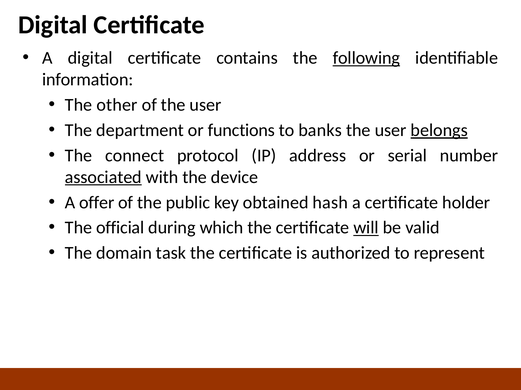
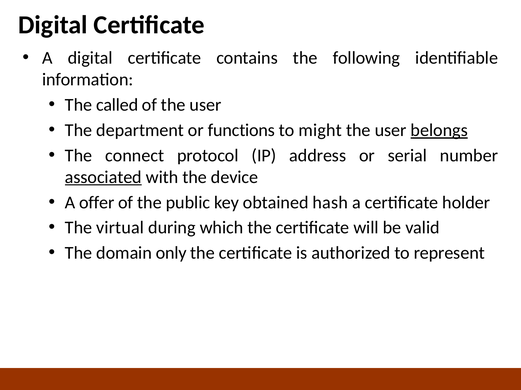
following underline: present -> none
other: other -> called
banks: banks -> might
official: official -> virtual
will underline: present -> none
task: task -> only
